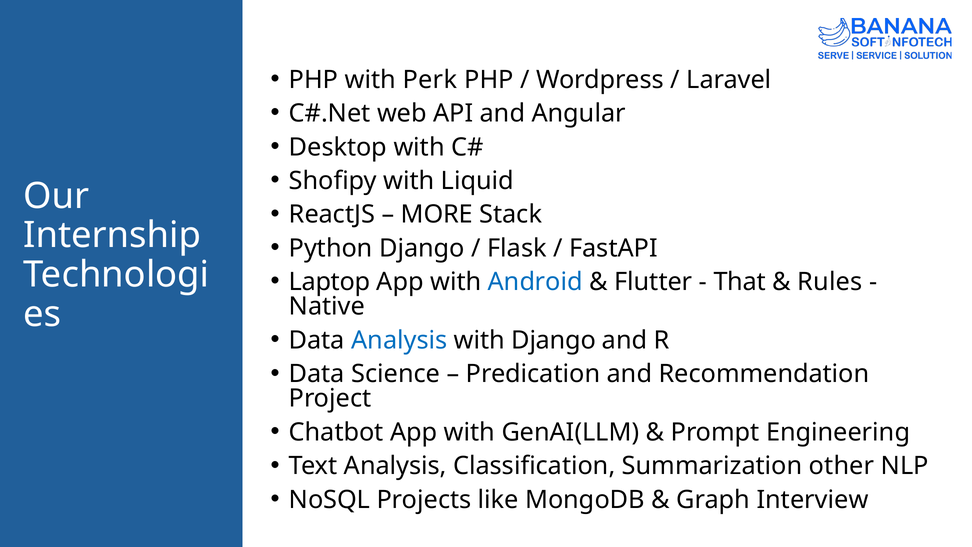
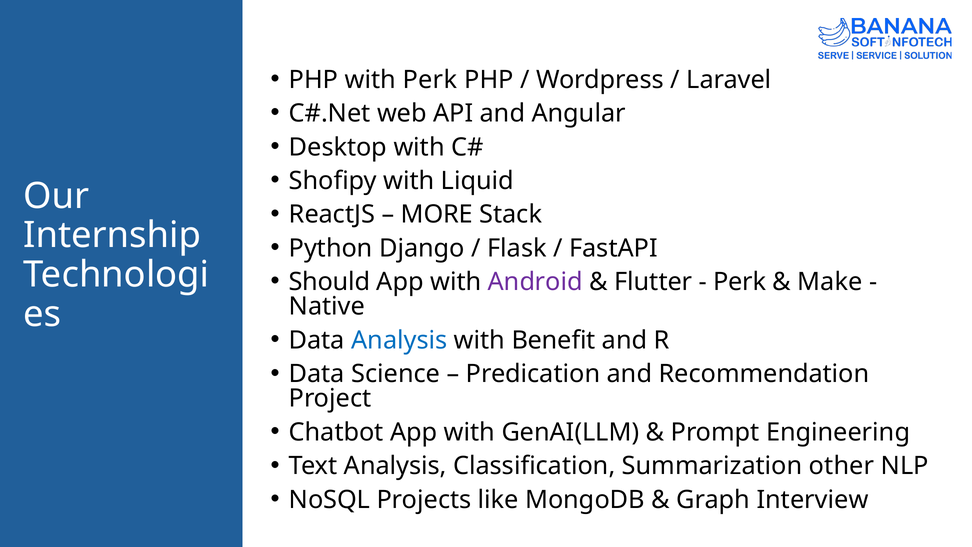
Laptop: Laptop -> Should
Android colour: blue -> purple
That at (740, 282): That -> Perk
Rules: Rules -> Make
with Django: Django -> Benefit
